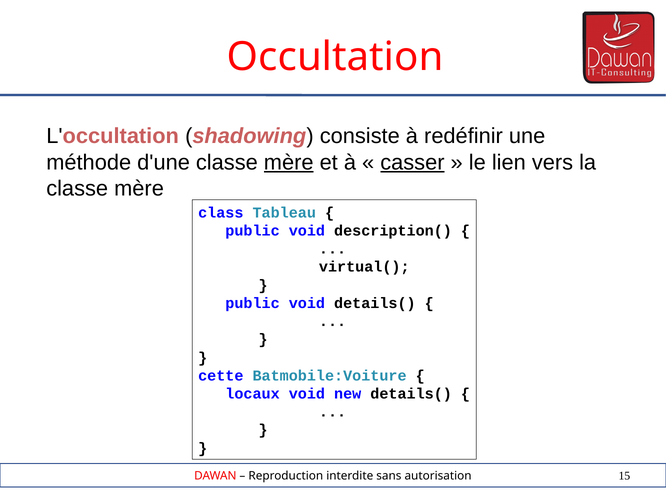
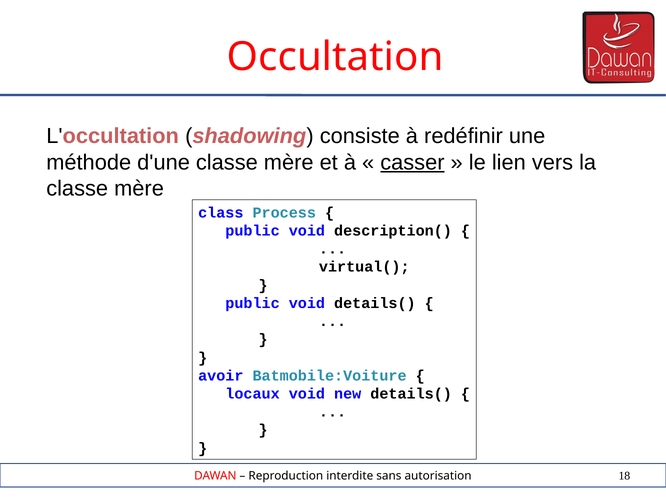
mère at (289, 162) underline: present -> none
Tableau: Tableau -> Process
cette: cette -> avoir
15: 15 -> 18
